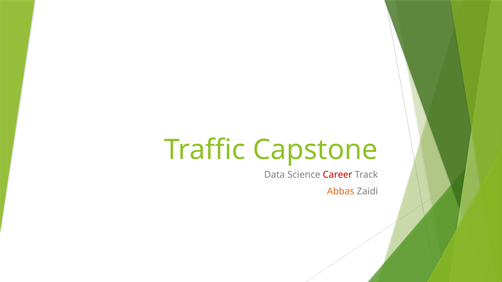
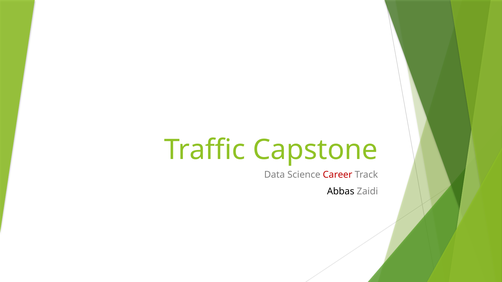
Abbas colour: orange -> black
